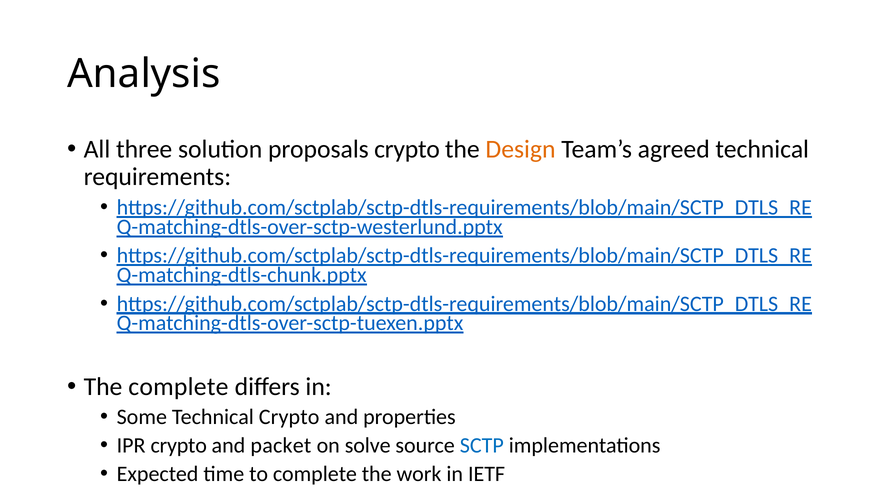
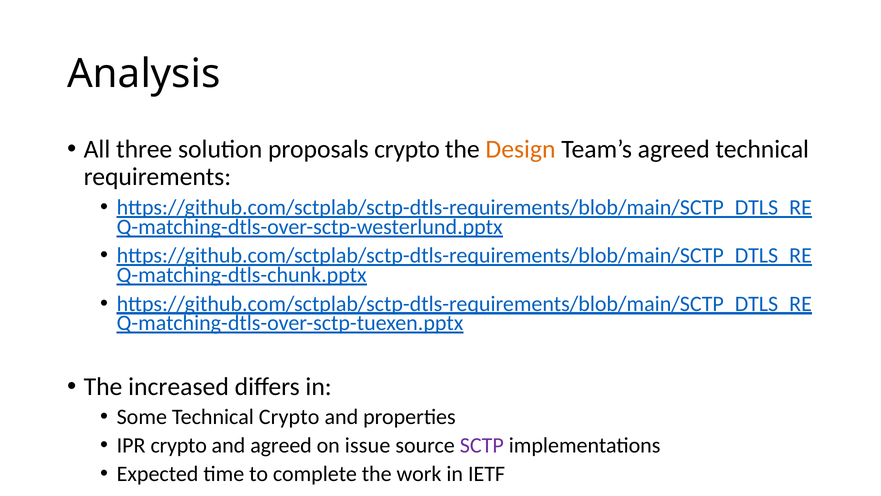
The complete: complete -> increased
and packet: packet -> agreed
solve: solve -> issue
SCTP colour: blue -> purple
